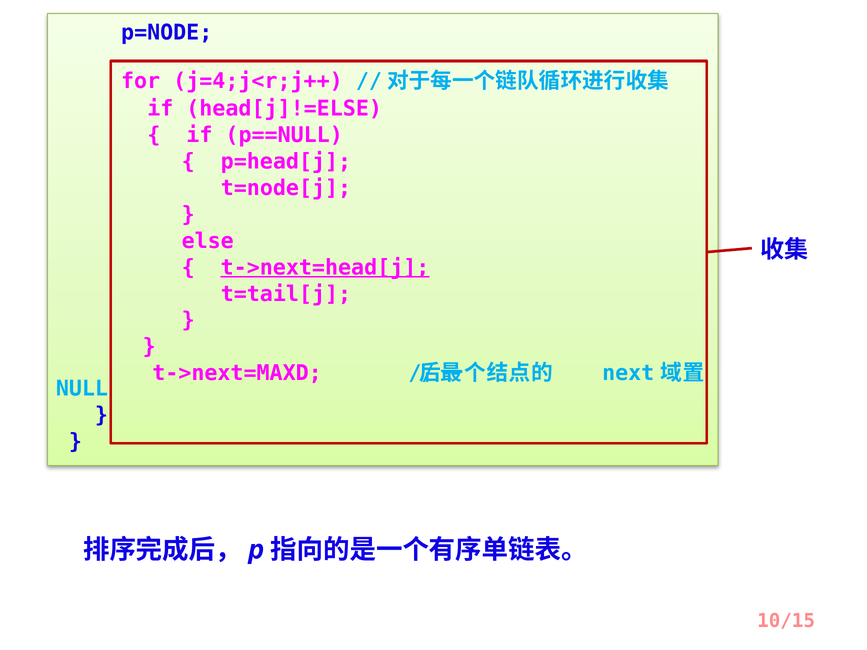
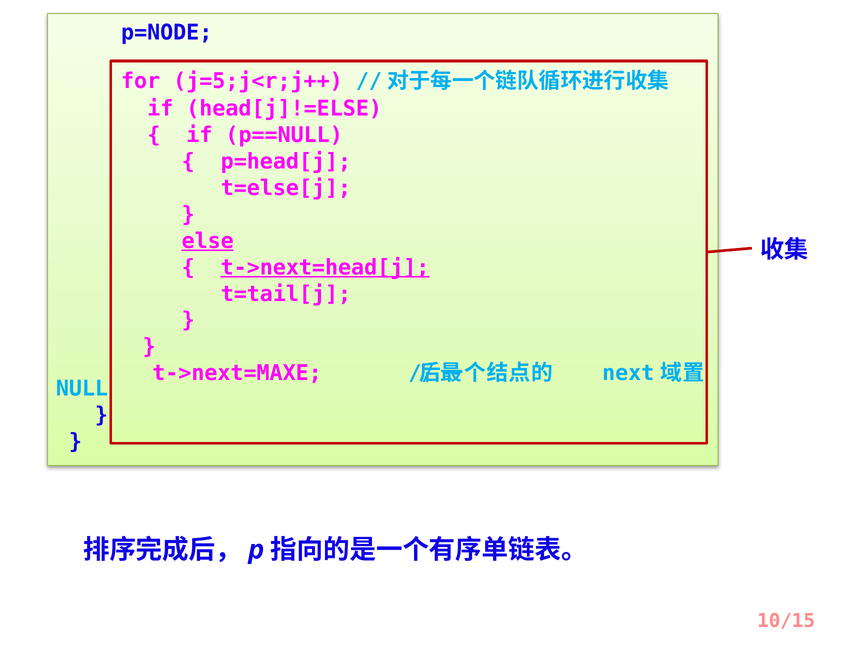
j=4;j<r;j++: j=4;j<r;j++ -> j=5;j<r;j++
t=node[j: t=node[j -> t=else[j
else underline: none -> present
t->next=MAXD: t->next=MAXD -> t->next=MAXE
